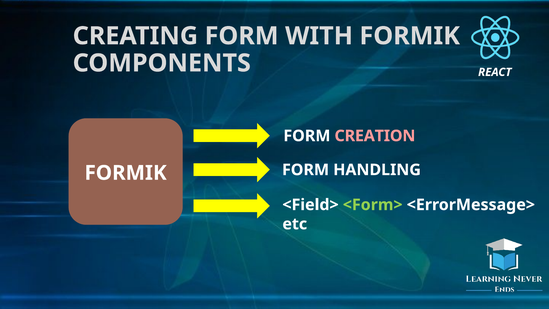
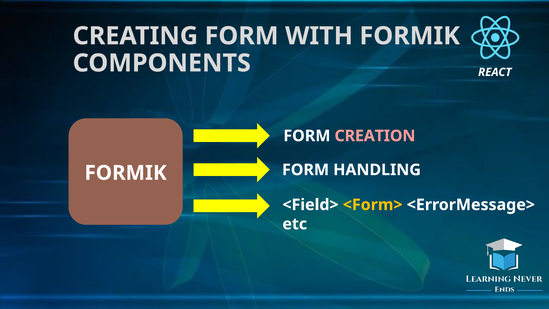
<Form> colour: light green -> yellow
